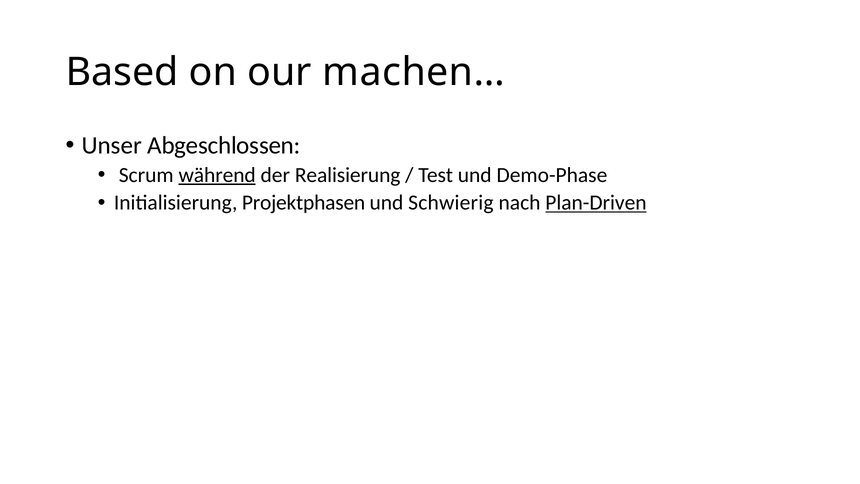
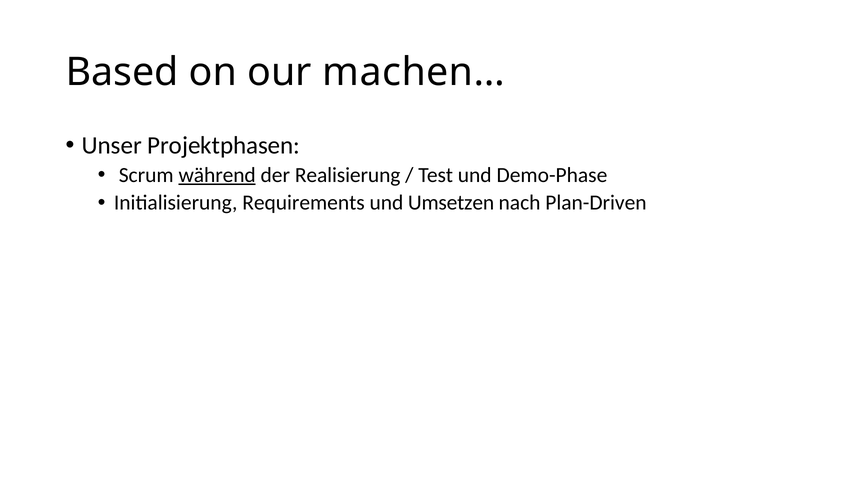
Abgeschlossen: Abgeschlossen -> Projektphasen
Projektphasen: Projektphasen -> Requirements
Schwierig: Schwierig -> Umsetzen
Plan-Driven underline: present -> none
